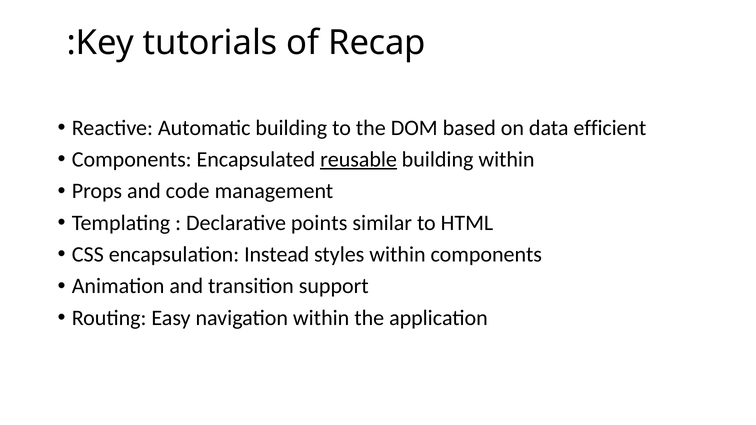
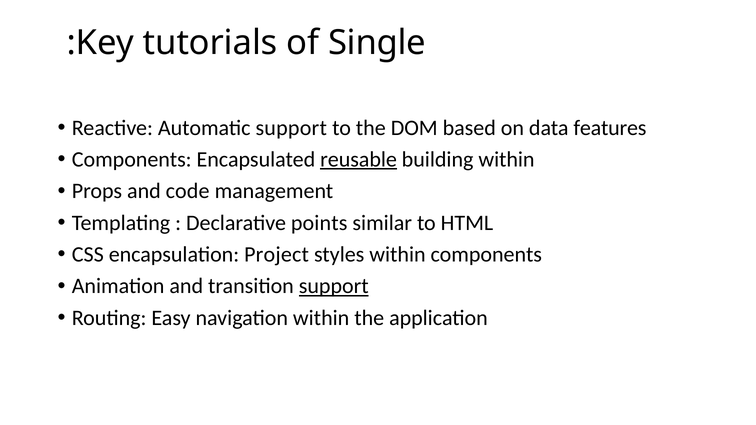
Recap: Recap -> Single
Automatic building: building -> support
efficient: efficient -> features
Instead: Instead -> Project
support at (334, 286) underline: none -> present
